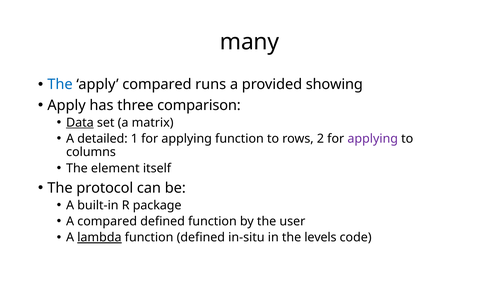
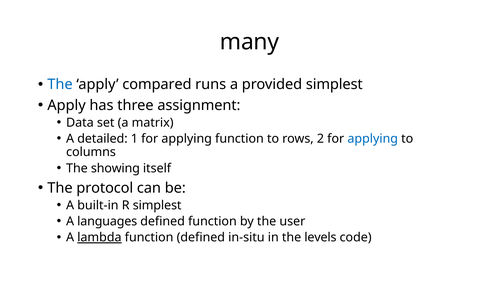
provided showing: showing -> simplest
comparison: comparison -> assignment
Data underline: present -> none
applying at (373, 139) colour: purple -> blue
element: element -> showing
R package: package -> simplest
A compared: compared -> languages
